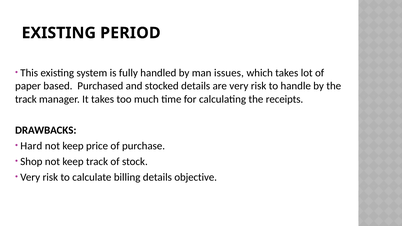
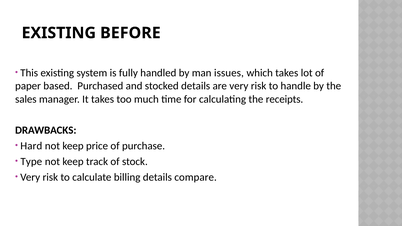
PERIOD: PERIOD -> BEFORE
track at (26, 99): track -> sales
Shop: Shop -> Type
objective: objective -> compare
